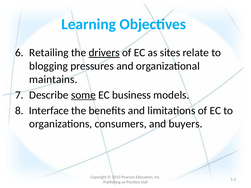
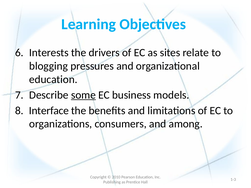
Retailing: Retailing -> Interests
drivers underline: present -> none
maintains at (53, 79): maintains -> education
buyers: buyers -> among
